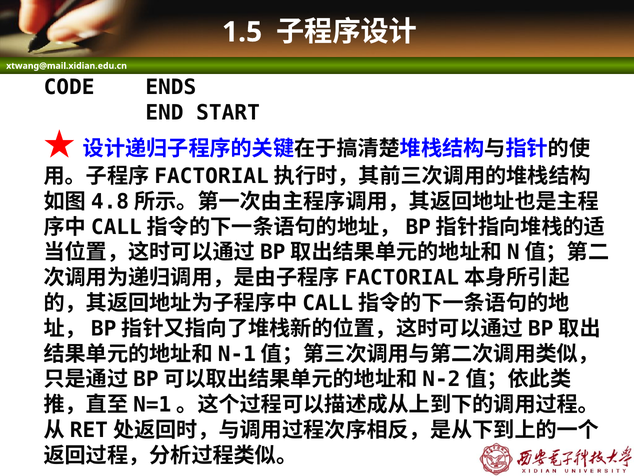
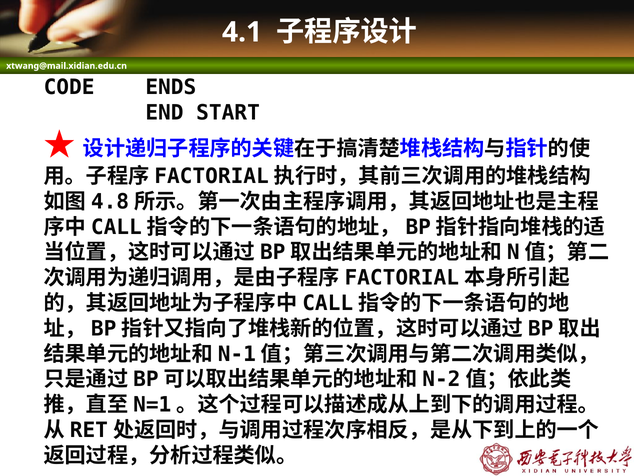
1.5: 1.5 -> 4.1
